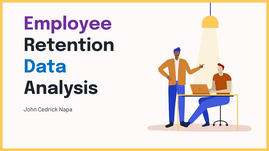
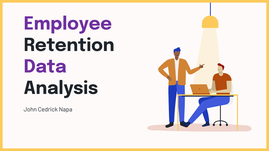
Data colour: blue -> purple
